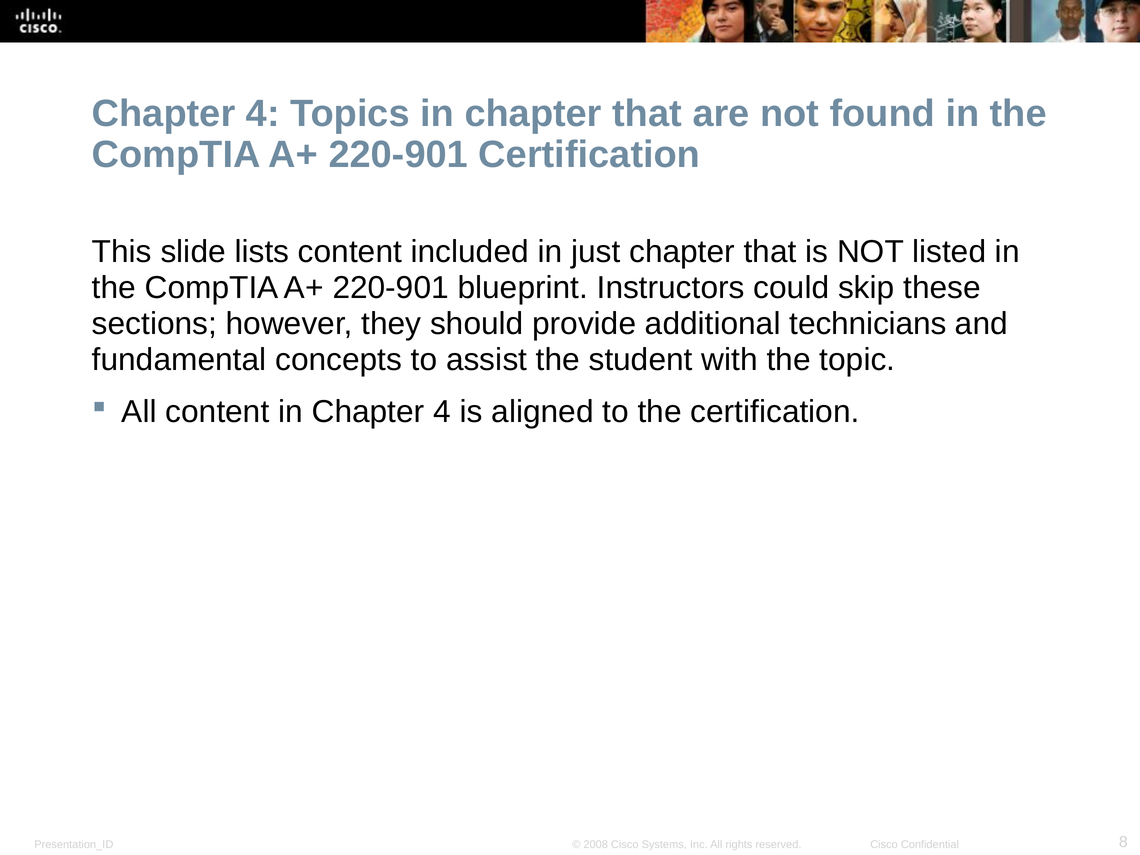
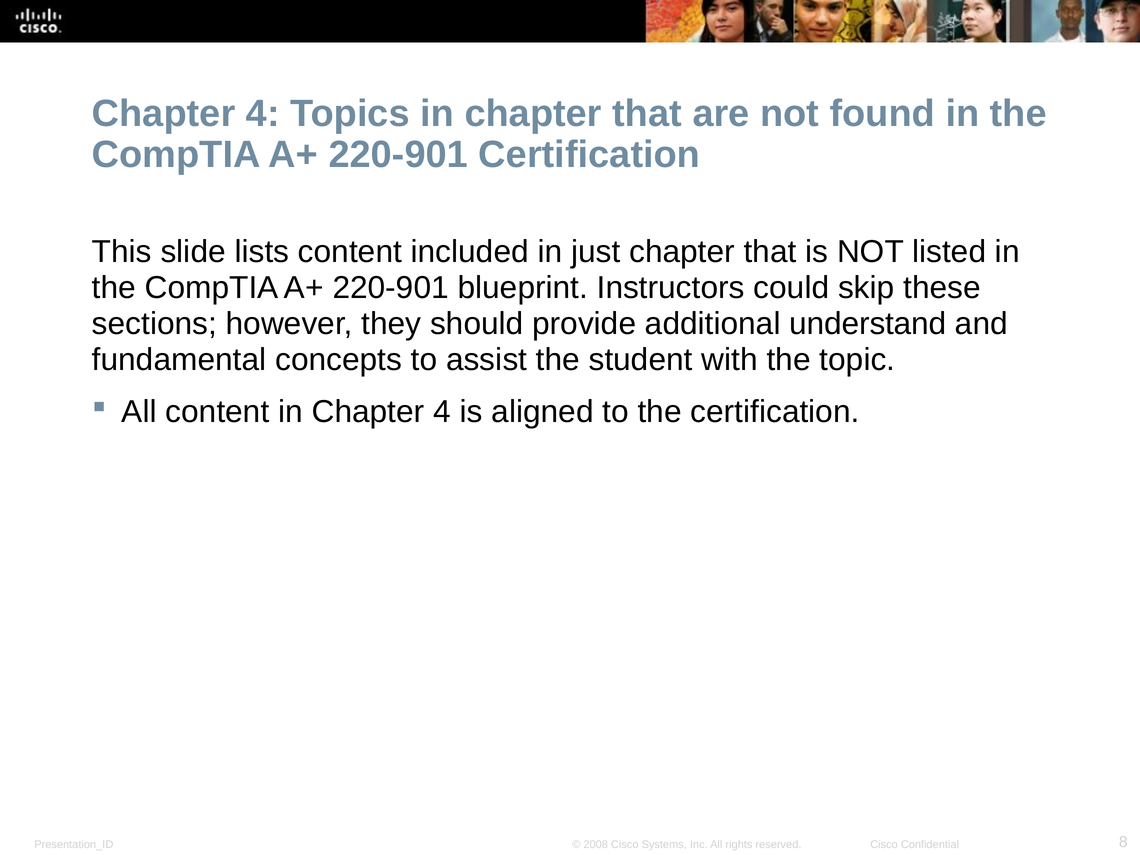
technicians: technicians -> understand
